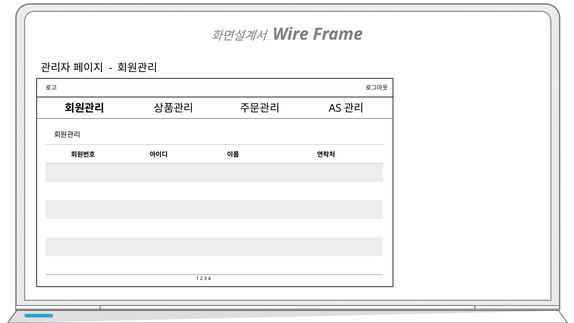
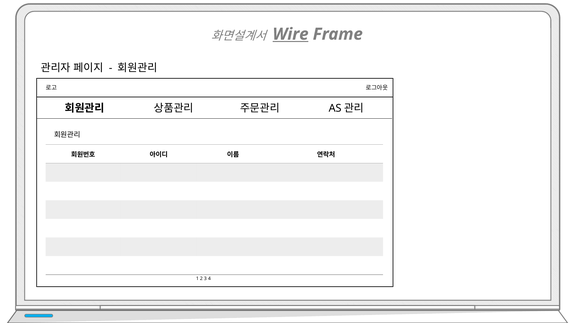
Wire underline: none -> present
